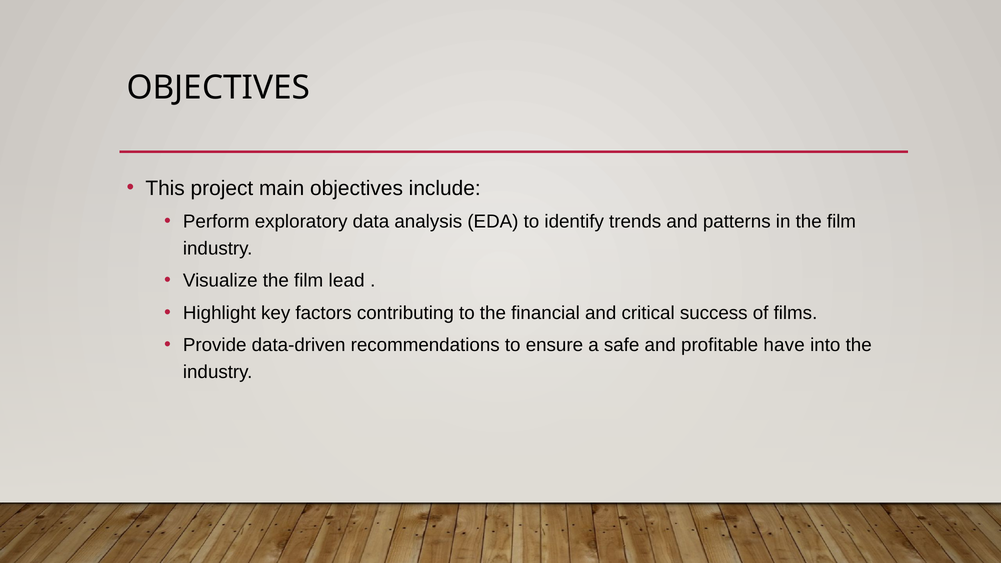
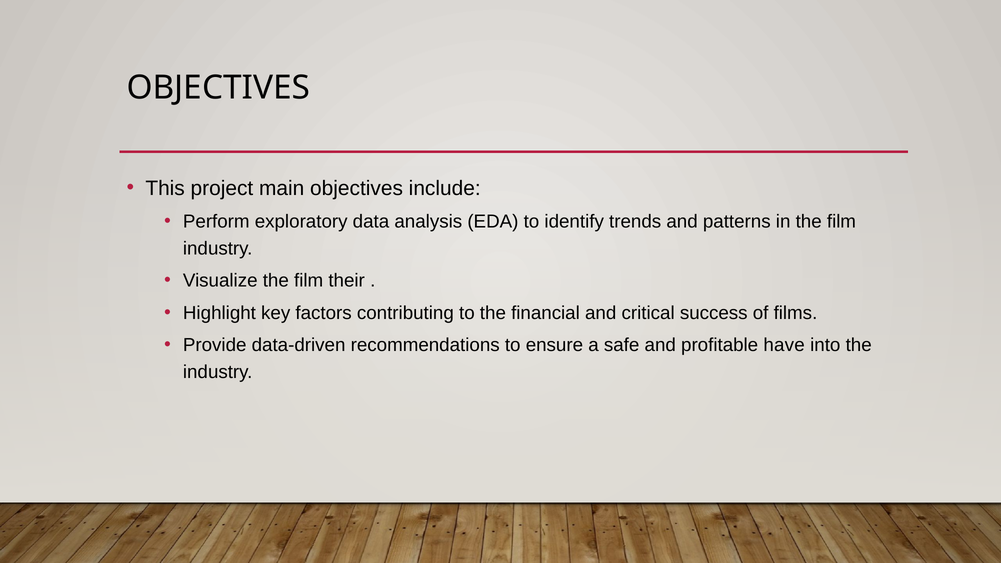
lead: lead -> their
